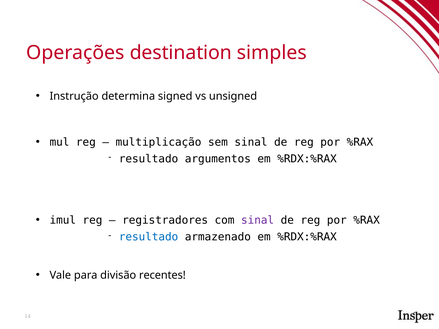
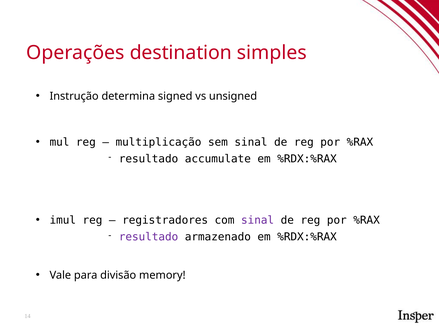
argumentos: argumentos -> accumulate
resultado at (149, 237) colour: blue -> purple
recentes: recentes -> memory
